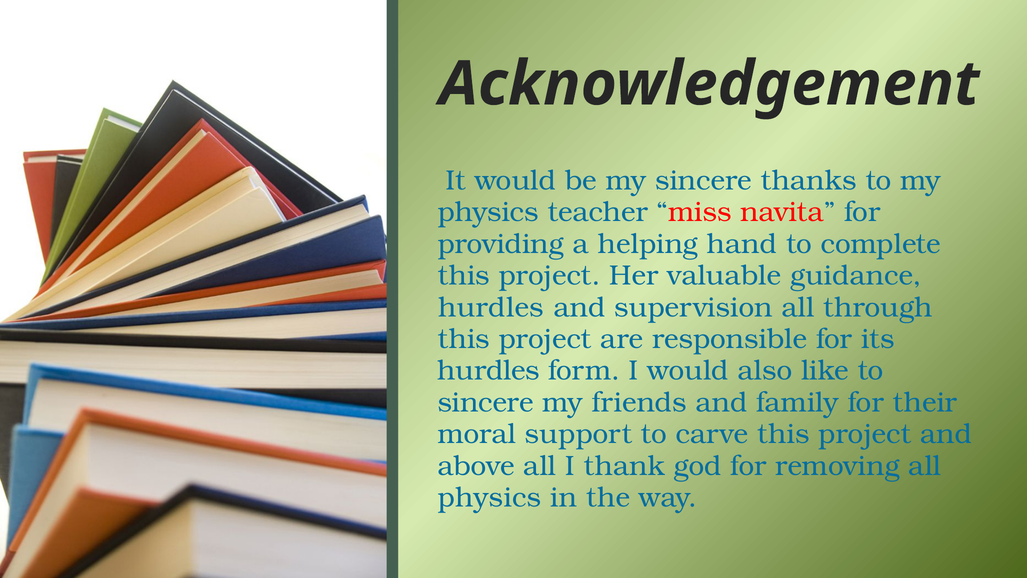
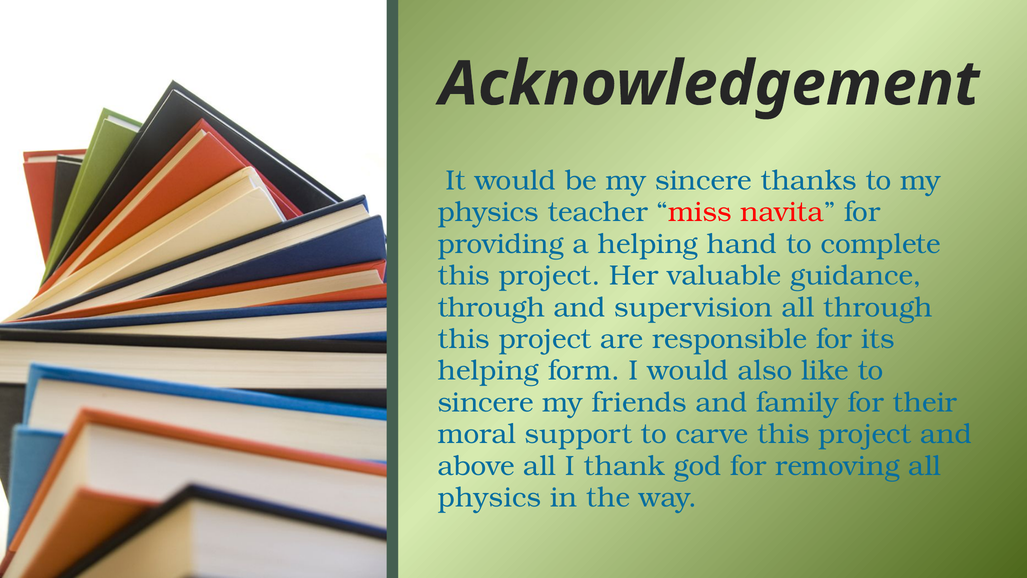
hurdles at (491, 307): hurdles -> through
hurdles at (489, 371): hurdles -> helping
